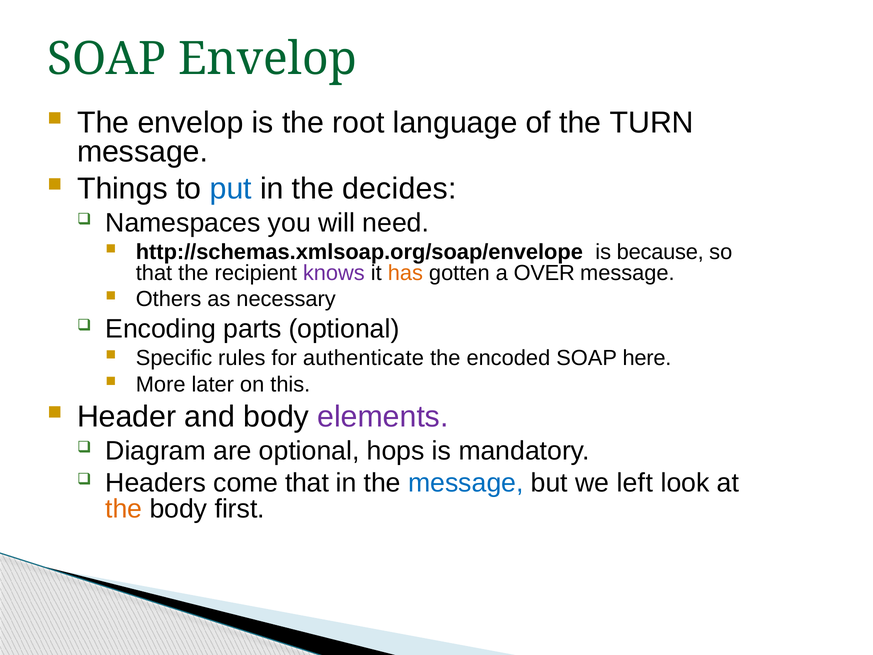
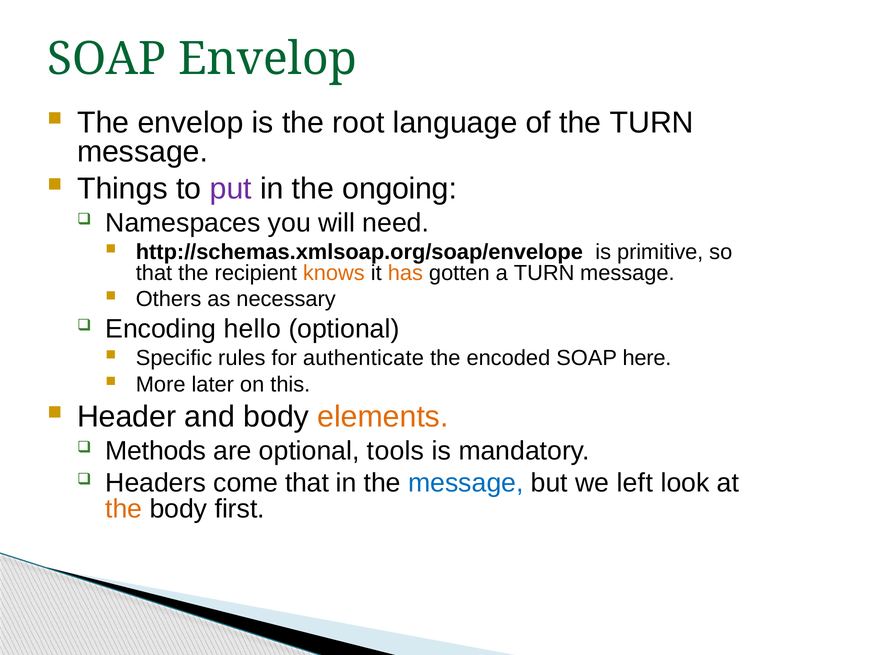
put colour: blue -> purple
decides: decides -> ongoing
because: because -> primitive
knows colour: purple -> orange
a OVER: OVER -> TURN
parts: parts -> hello
elements colour: purple -> orange
Diagram: Diagram -> Methods
hops: hops -> tools
